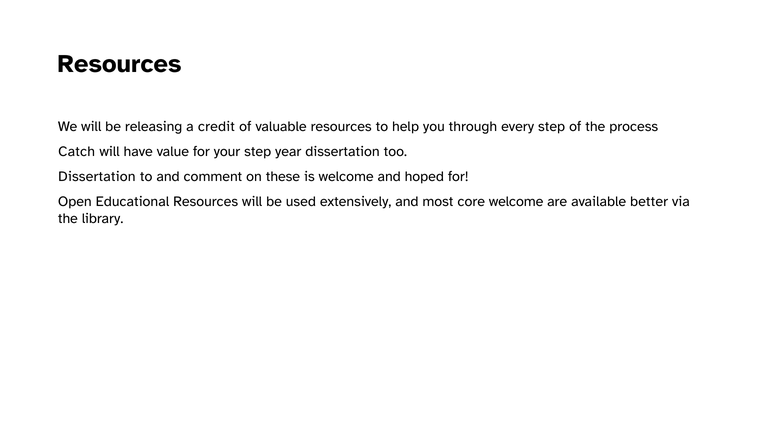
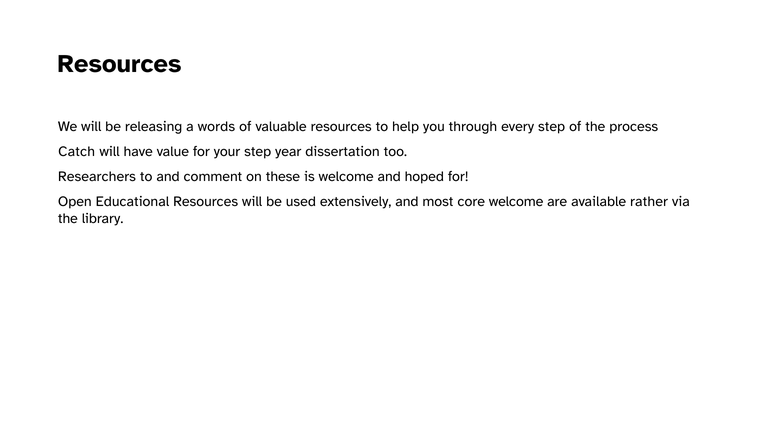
credit: credit -> words
Dissertation at (97, 176): Dissertation -> Researchers
better: better -> rather
